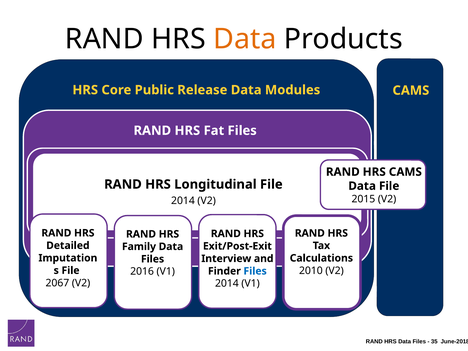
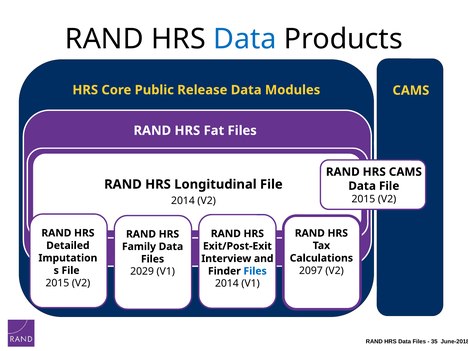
Data at (245, 39) colour: orange -> blue
2010: 2010 -> 2097
2016: 2016 -> 2029
2067 at (57, 283): 2067 -> 2015
